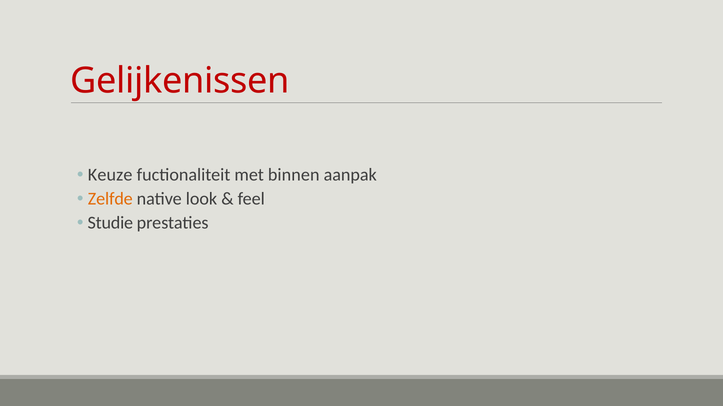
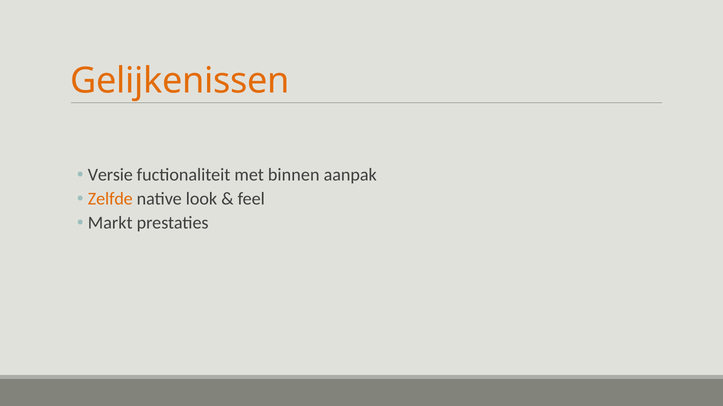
Gelijkenissen colour: red -> orange
Keuze: Keuze -> Versie
Studie: Studie -> Markt
